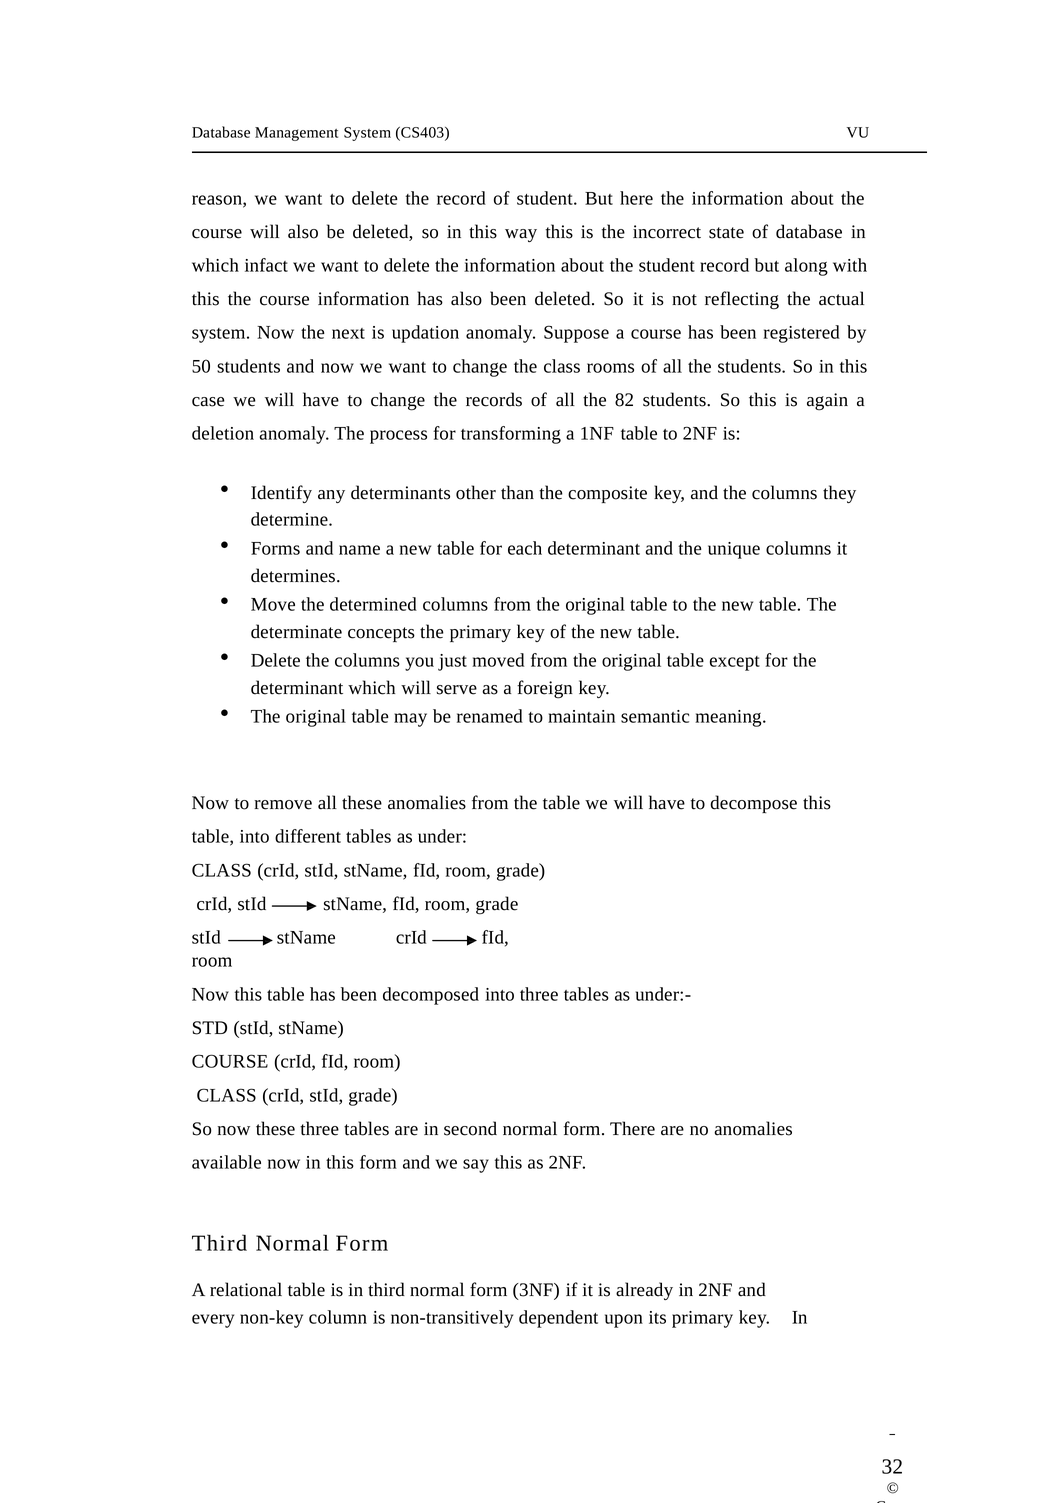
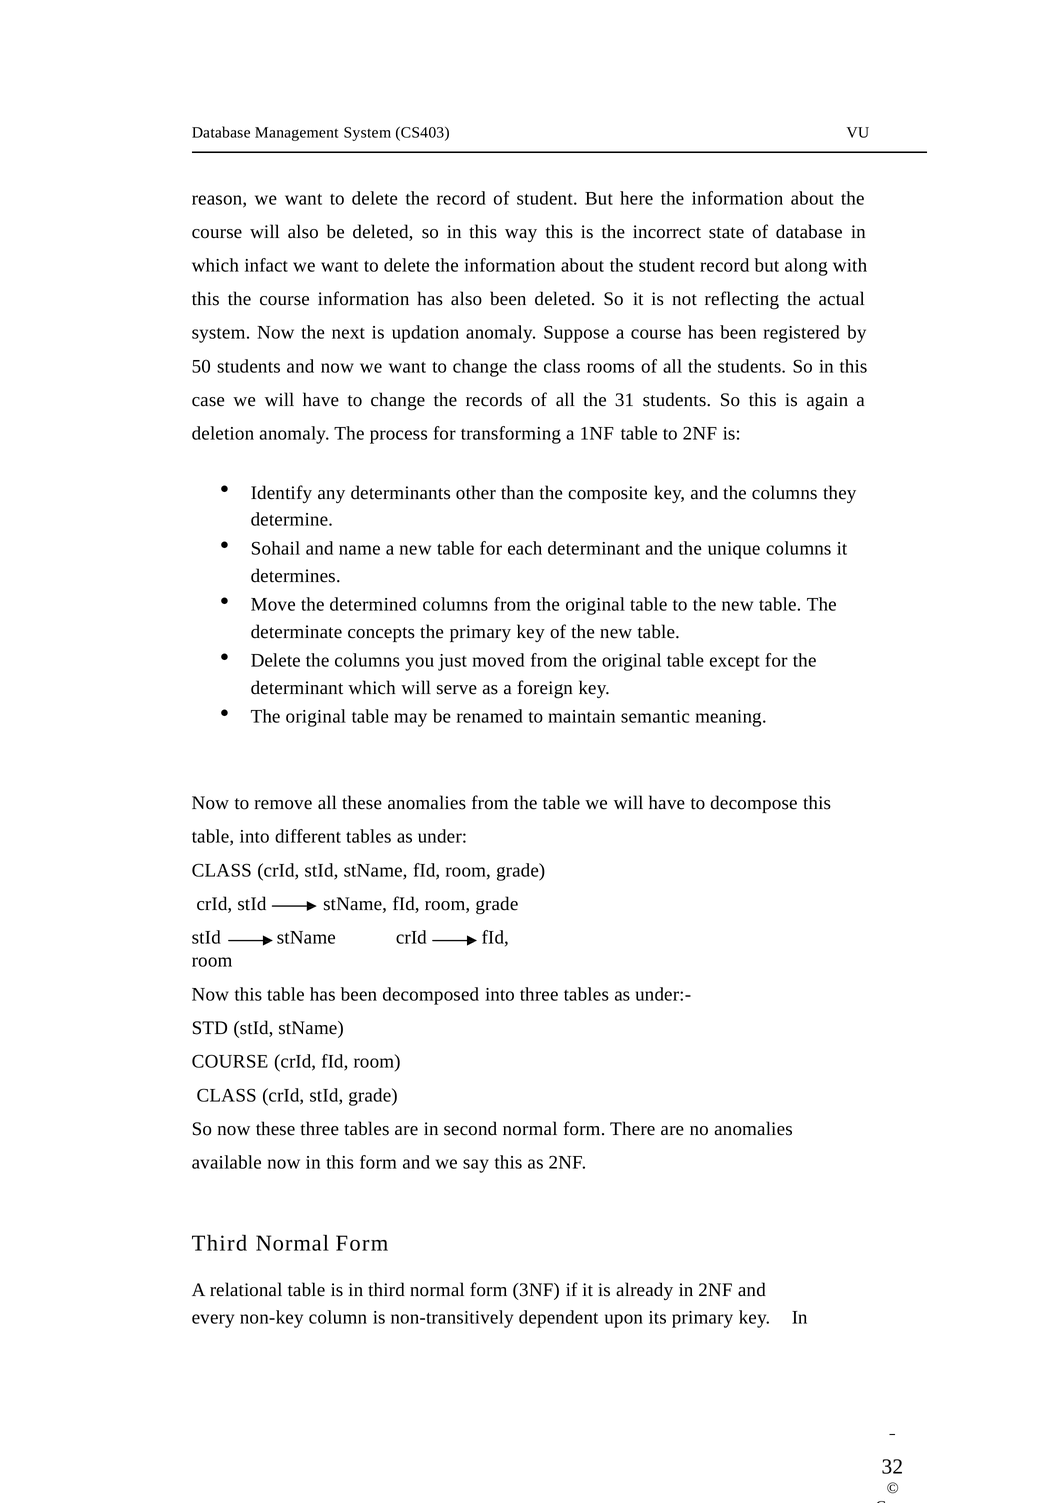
82: 82 -> 31
Forms: Forms -> Sohail
